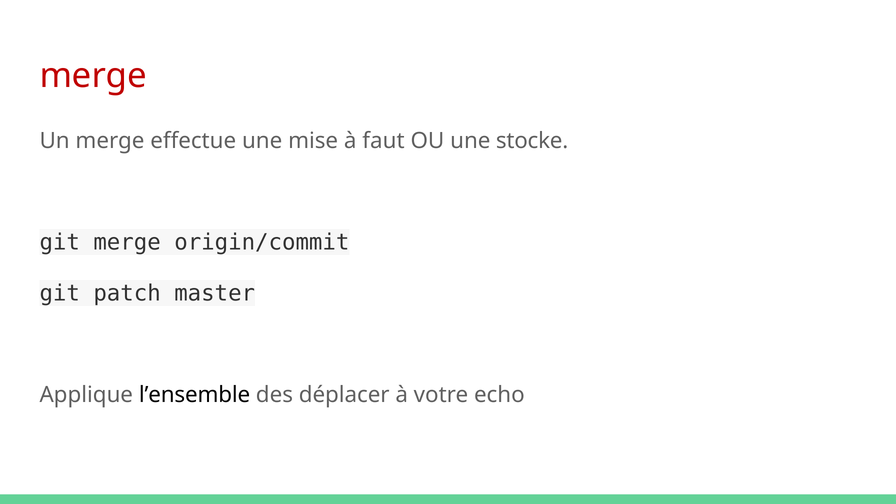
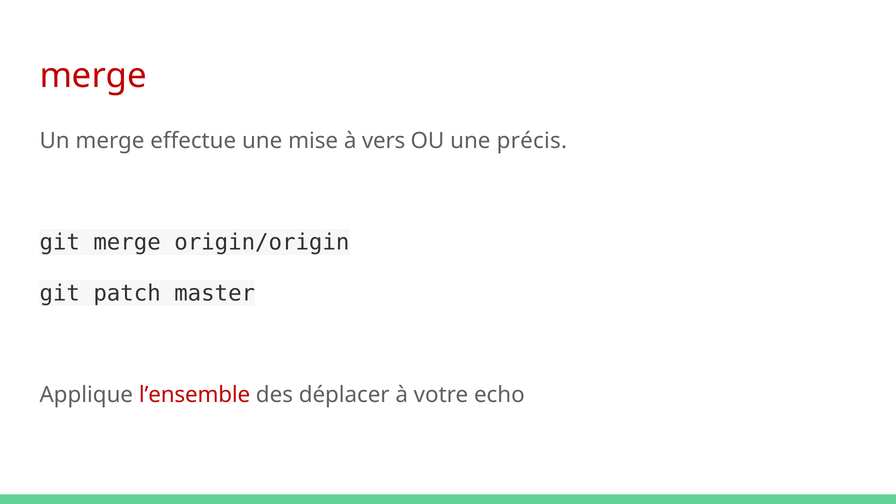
faut: faut -> vers
stocke: stocke -> précis
origin/commit: origin/commit -> origin/origin
l’ensemble colour: black -> red
